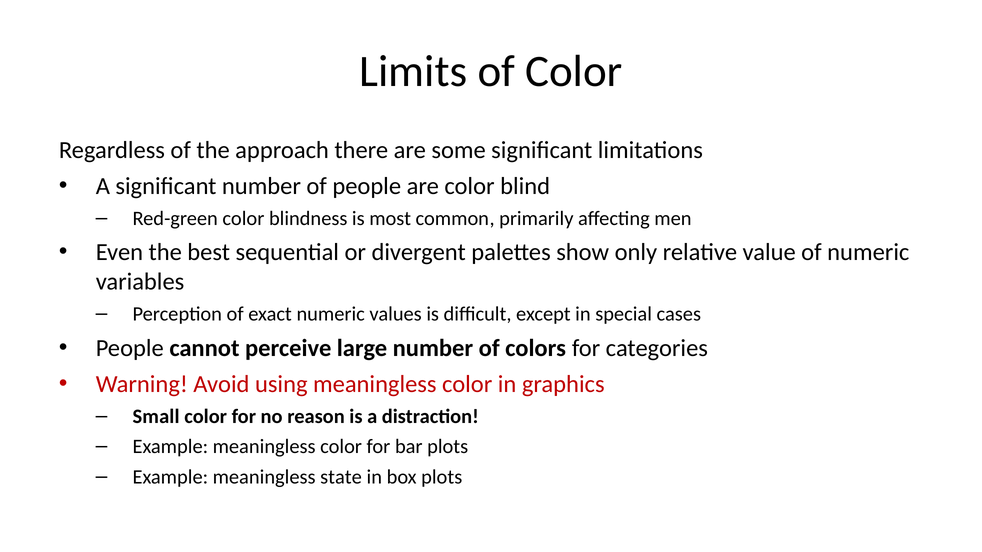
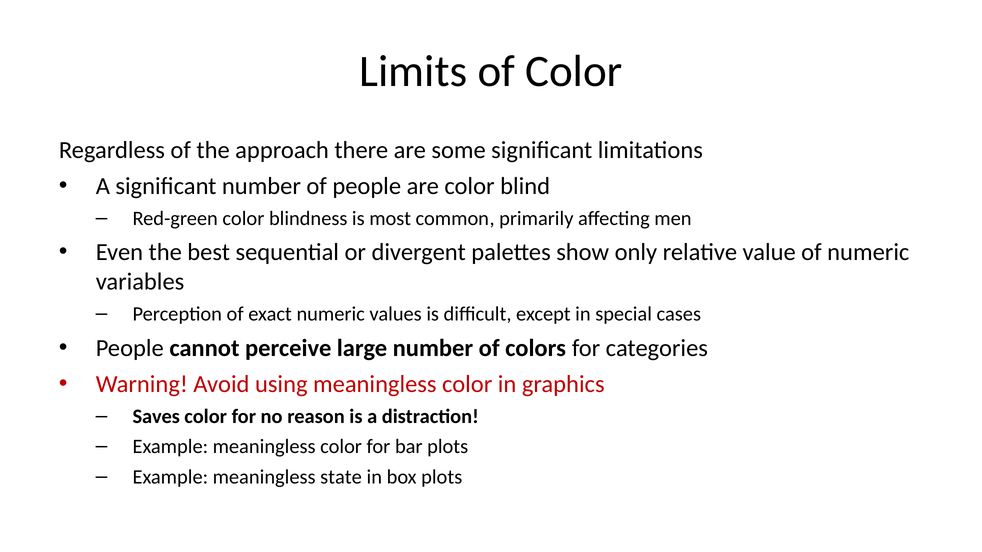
Small: Small -> Saves
